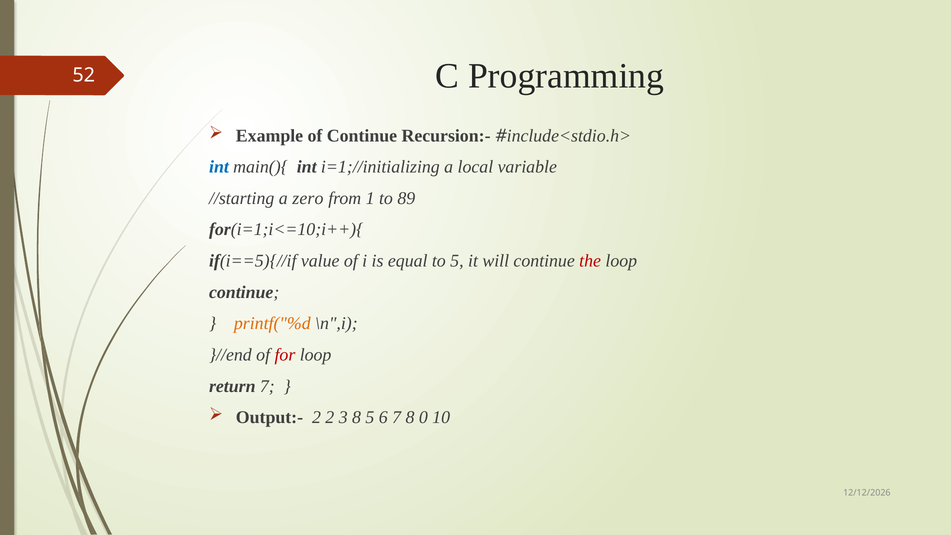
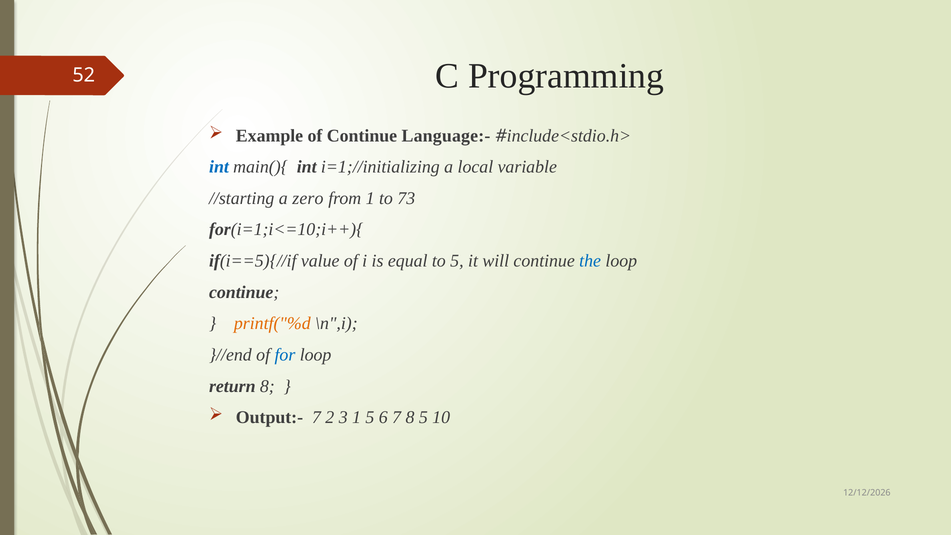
Recursion:-: Recursion:- -> Language:-
89: 89 -> 73
the colour: red -> blue
for colour: red -> blue
return 7: 7 -> 8
Output:- 2: 2 -> 7
3 8: 8 -> 1
8 0: 0 -> 5
